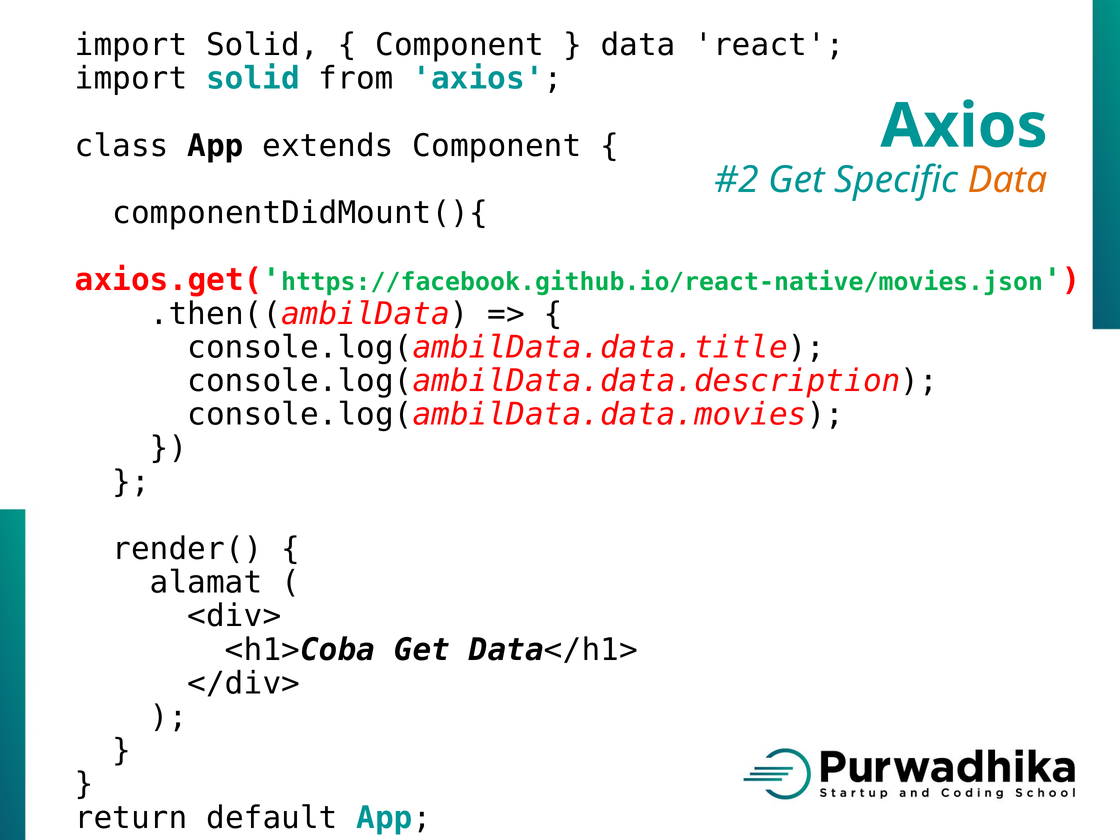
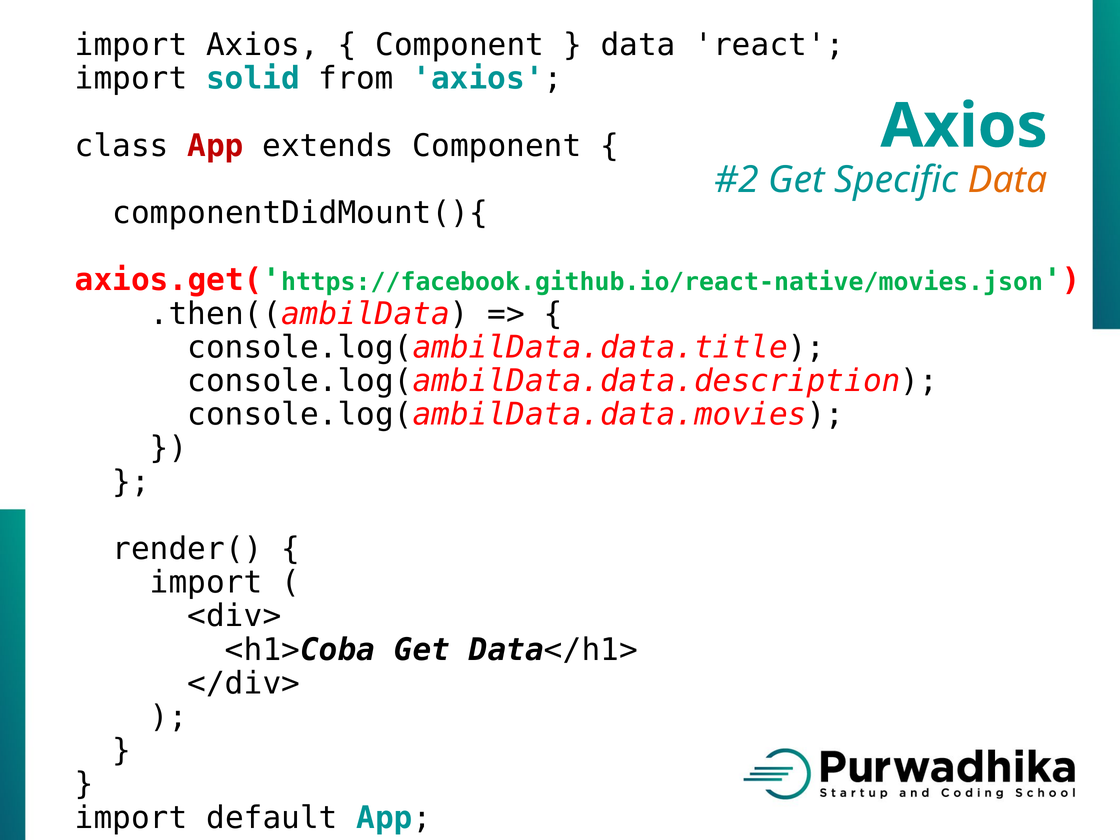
Solid at (262, 45): Solid -> Axios
App at (216, 146) colour: black -> red
alamat at (206, 583): alamat -> import
return at (131, 818): return -> import
